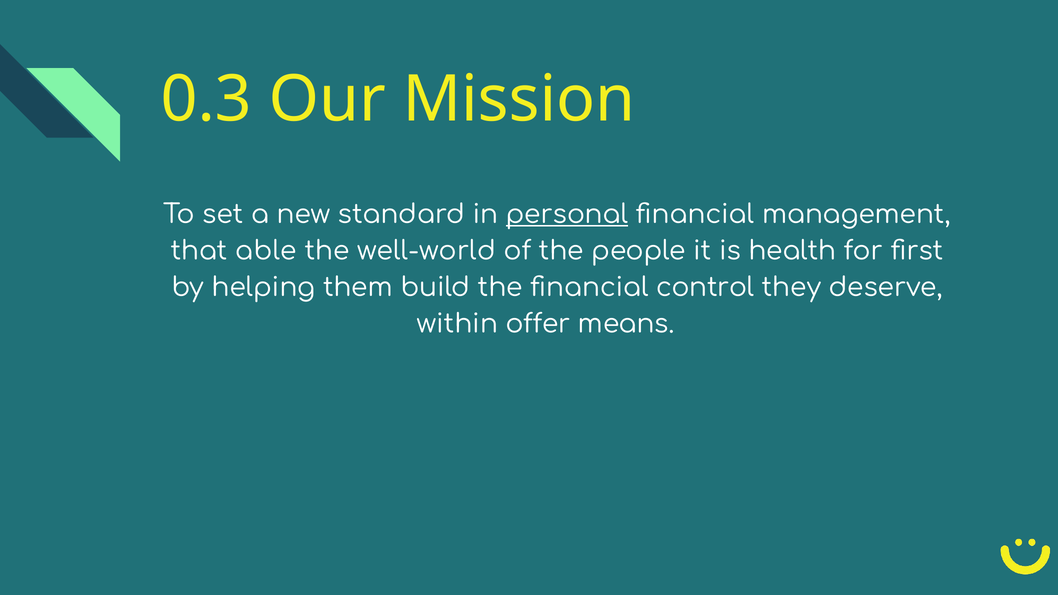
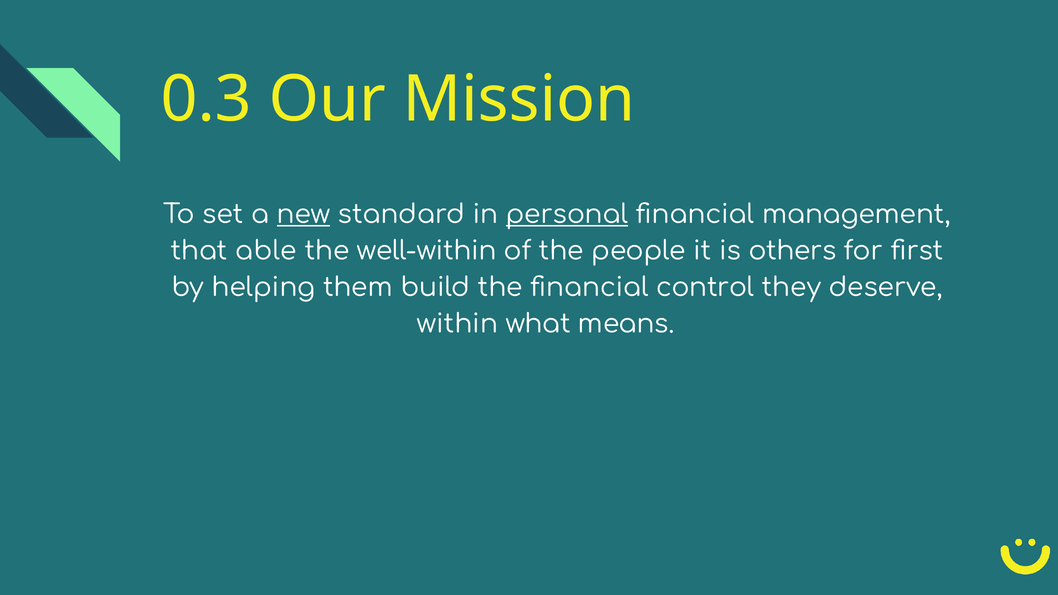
new underline: none -> present
well-world: well-world -> well-within
health: health -> others
offer: offer -> what
